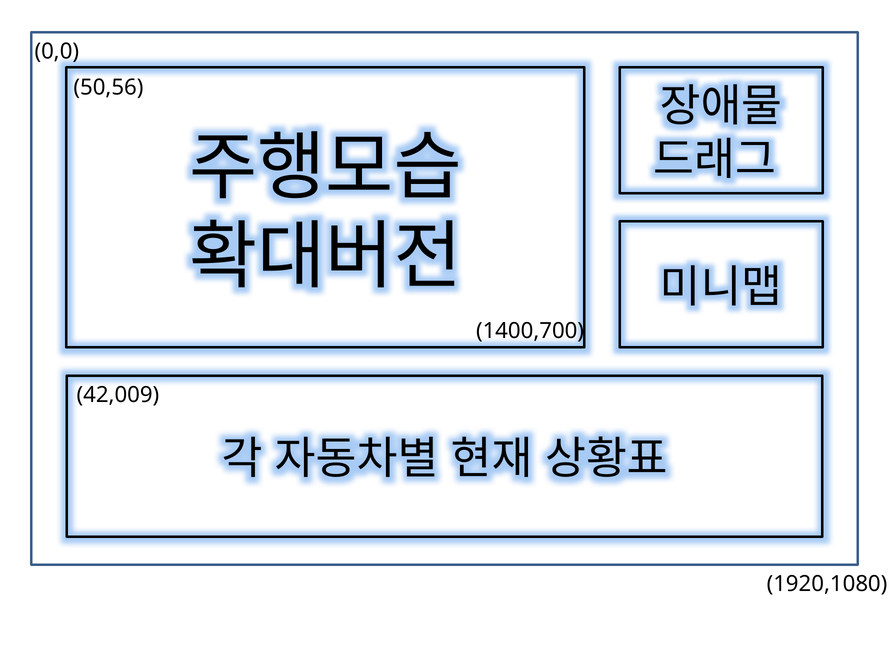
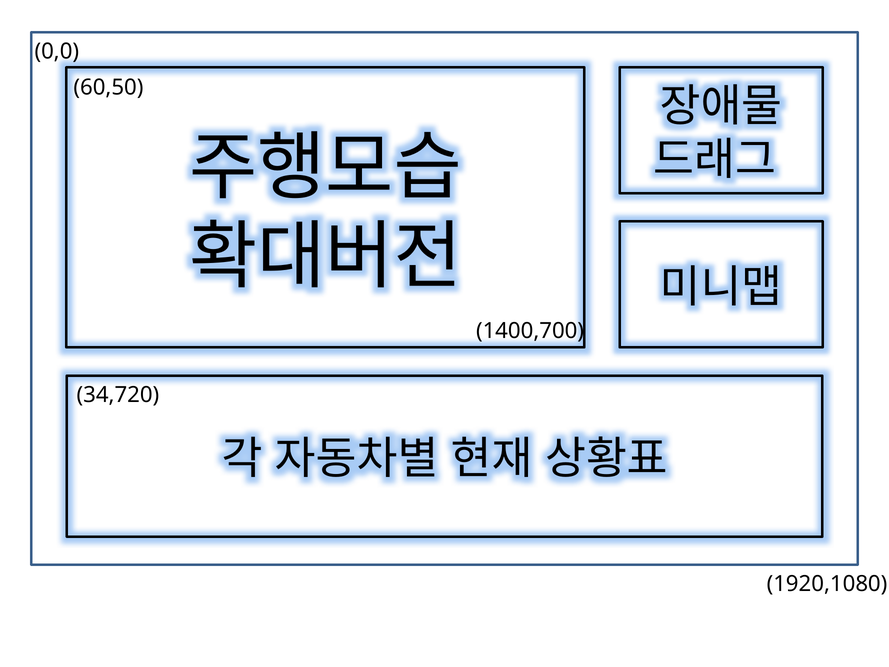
50,56: 50,56 -> 60,50
42,009: 42,009 -> 34,720
